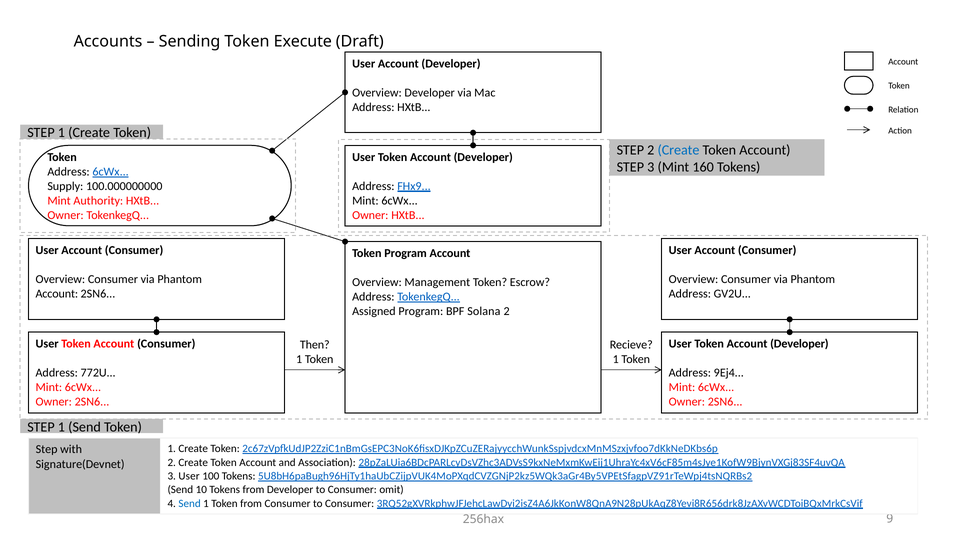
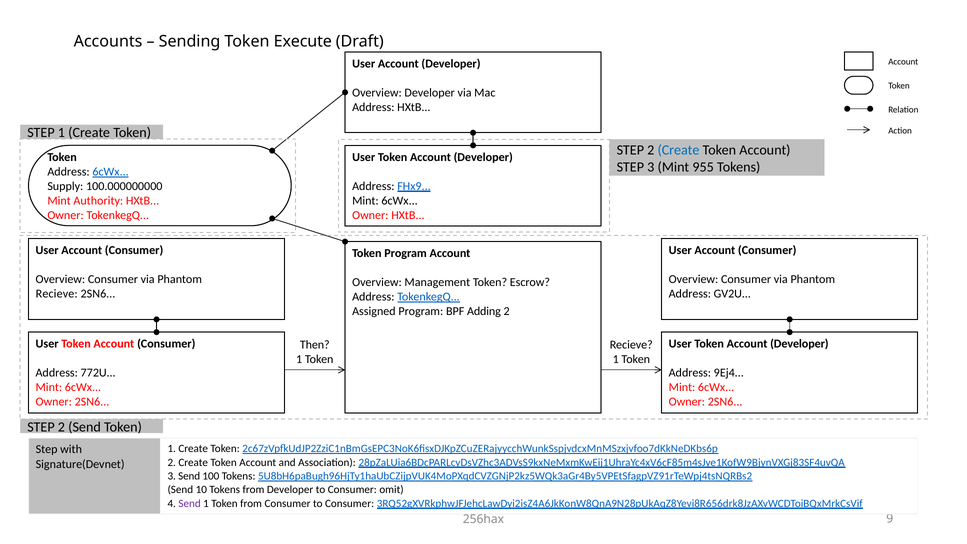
160: 160 -> 955
Account at (57, 294): Account -> Recieve
Solana: Solana -> Adding
1 at (61, 427): 1 -> 2
3 User: User -> Send
Send at (190, 503) colour: blue -> purple
